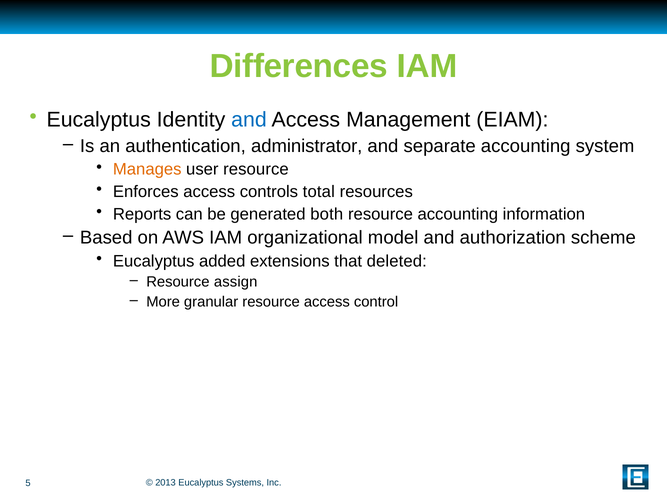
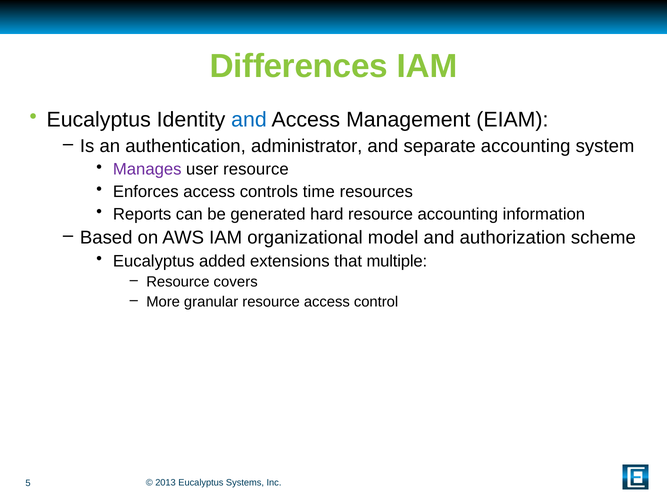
Manages colour: orange -> purple
total: total -> time
both: both -> hard
deleted: deleted -> multiple
assign: assign -> covers
